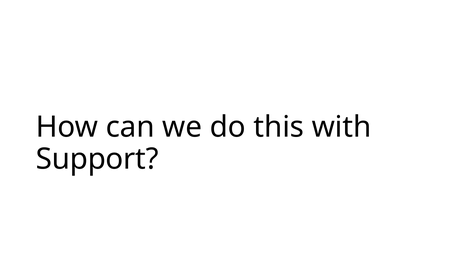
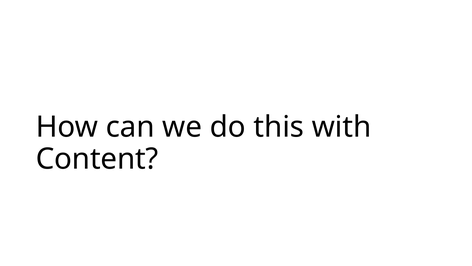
Support: Support -> Content
